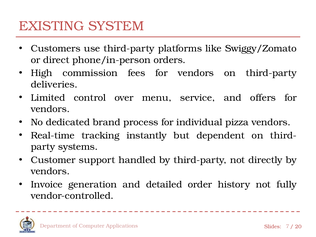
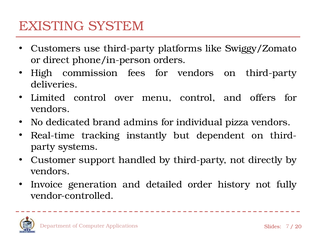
menu service: service -> control
process: process -> admins
